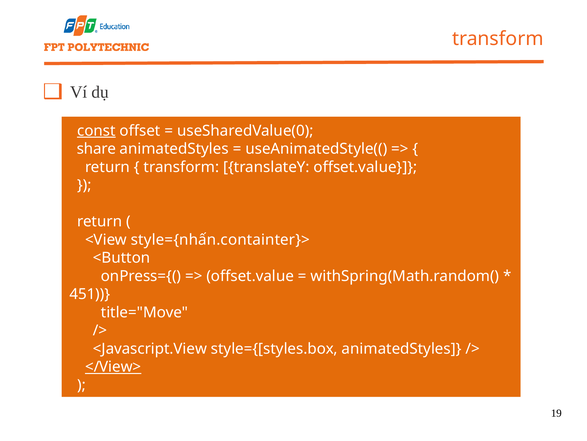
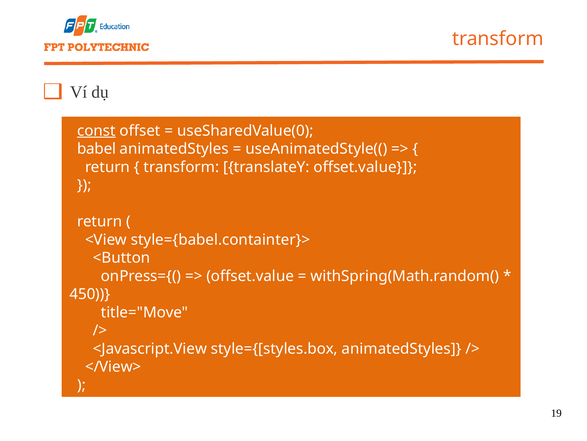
share: share -> babel
style={nhấn.containter}>: style={nhấn.containter}> -> style={babel.containter}>
451: 451 -> 450
</View> underline: present -> none
